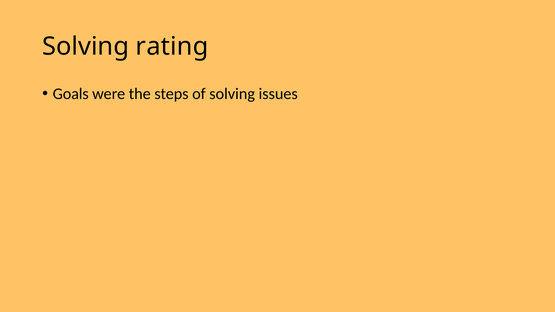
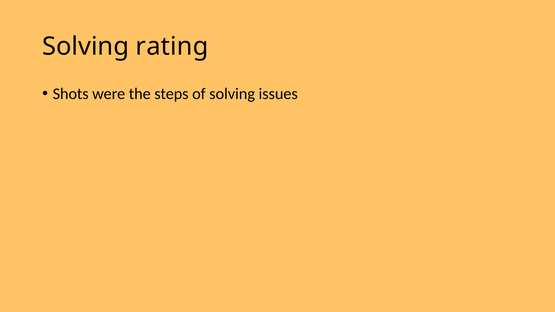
Goals: Goals -> Shots
